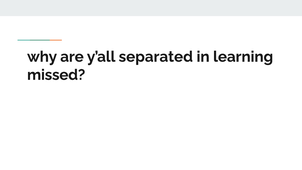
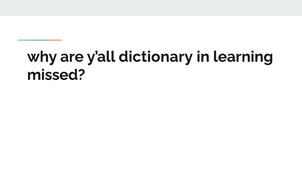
separated: separated -> dictionary
